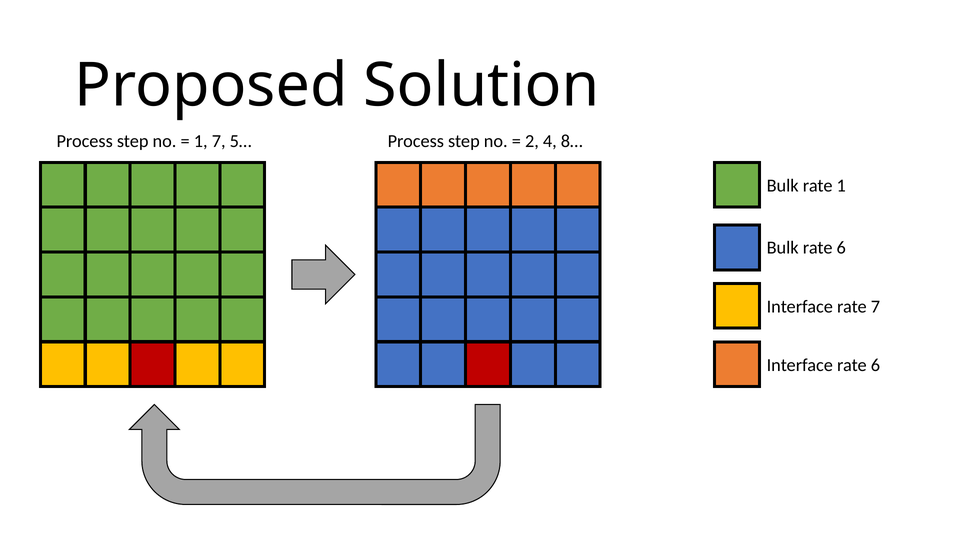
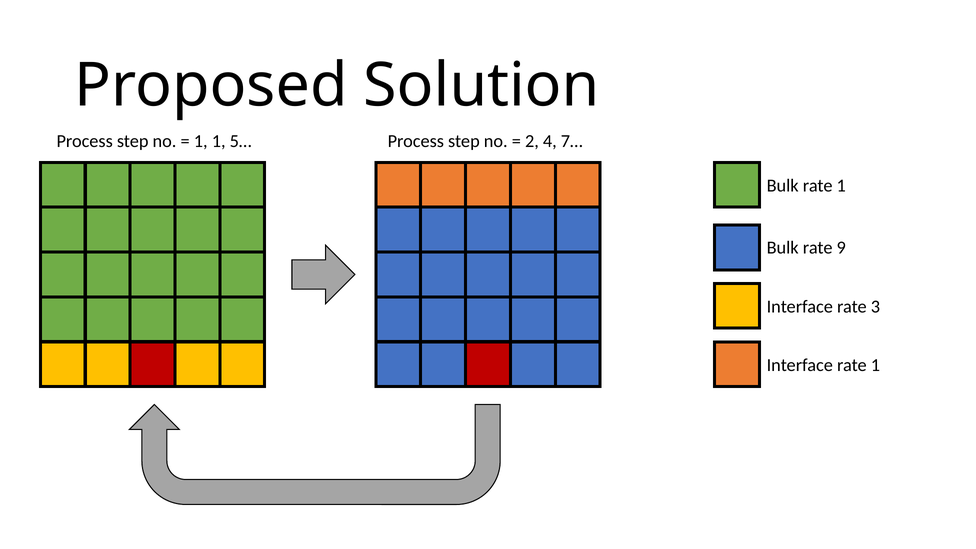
1 7: 7 -> 1
8…: 8… -> 7…
Bulk rate 6: 6 -> 9
rate 7: 7 -> 3
Interface rate 6: 6 -> 1
